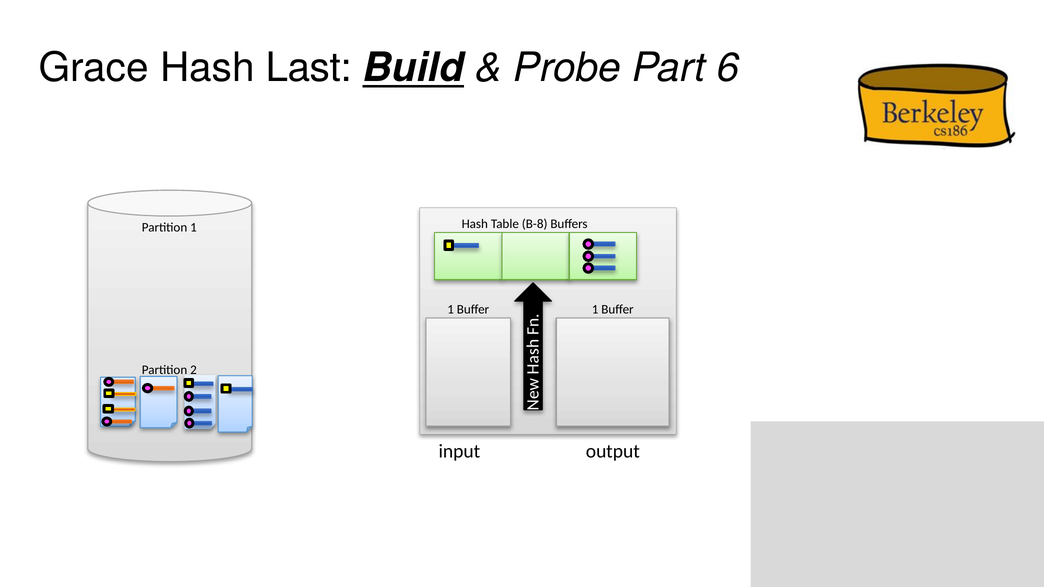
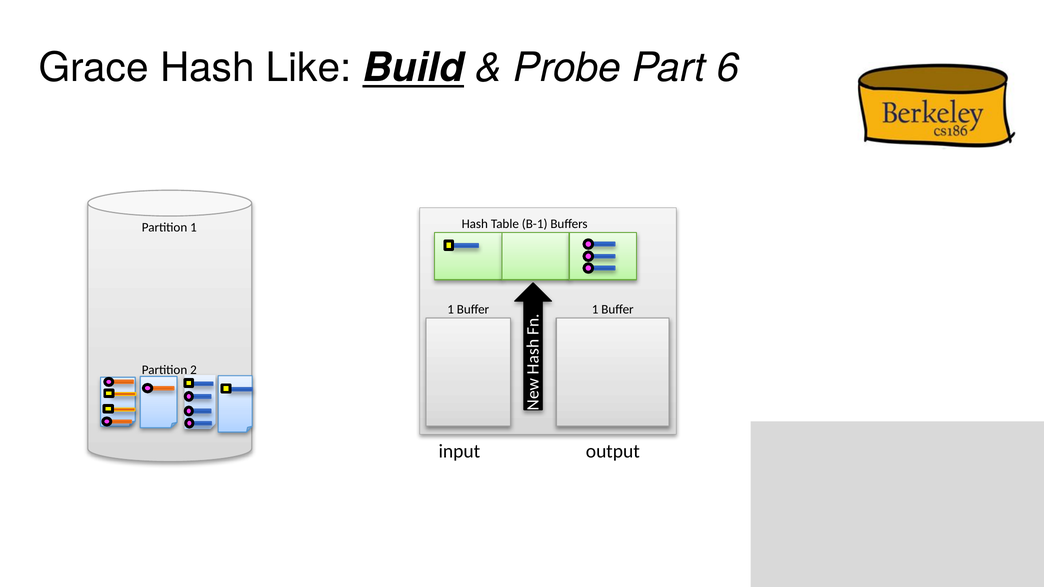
Last: Last -> Like
B-8: B-8 -> B-1
